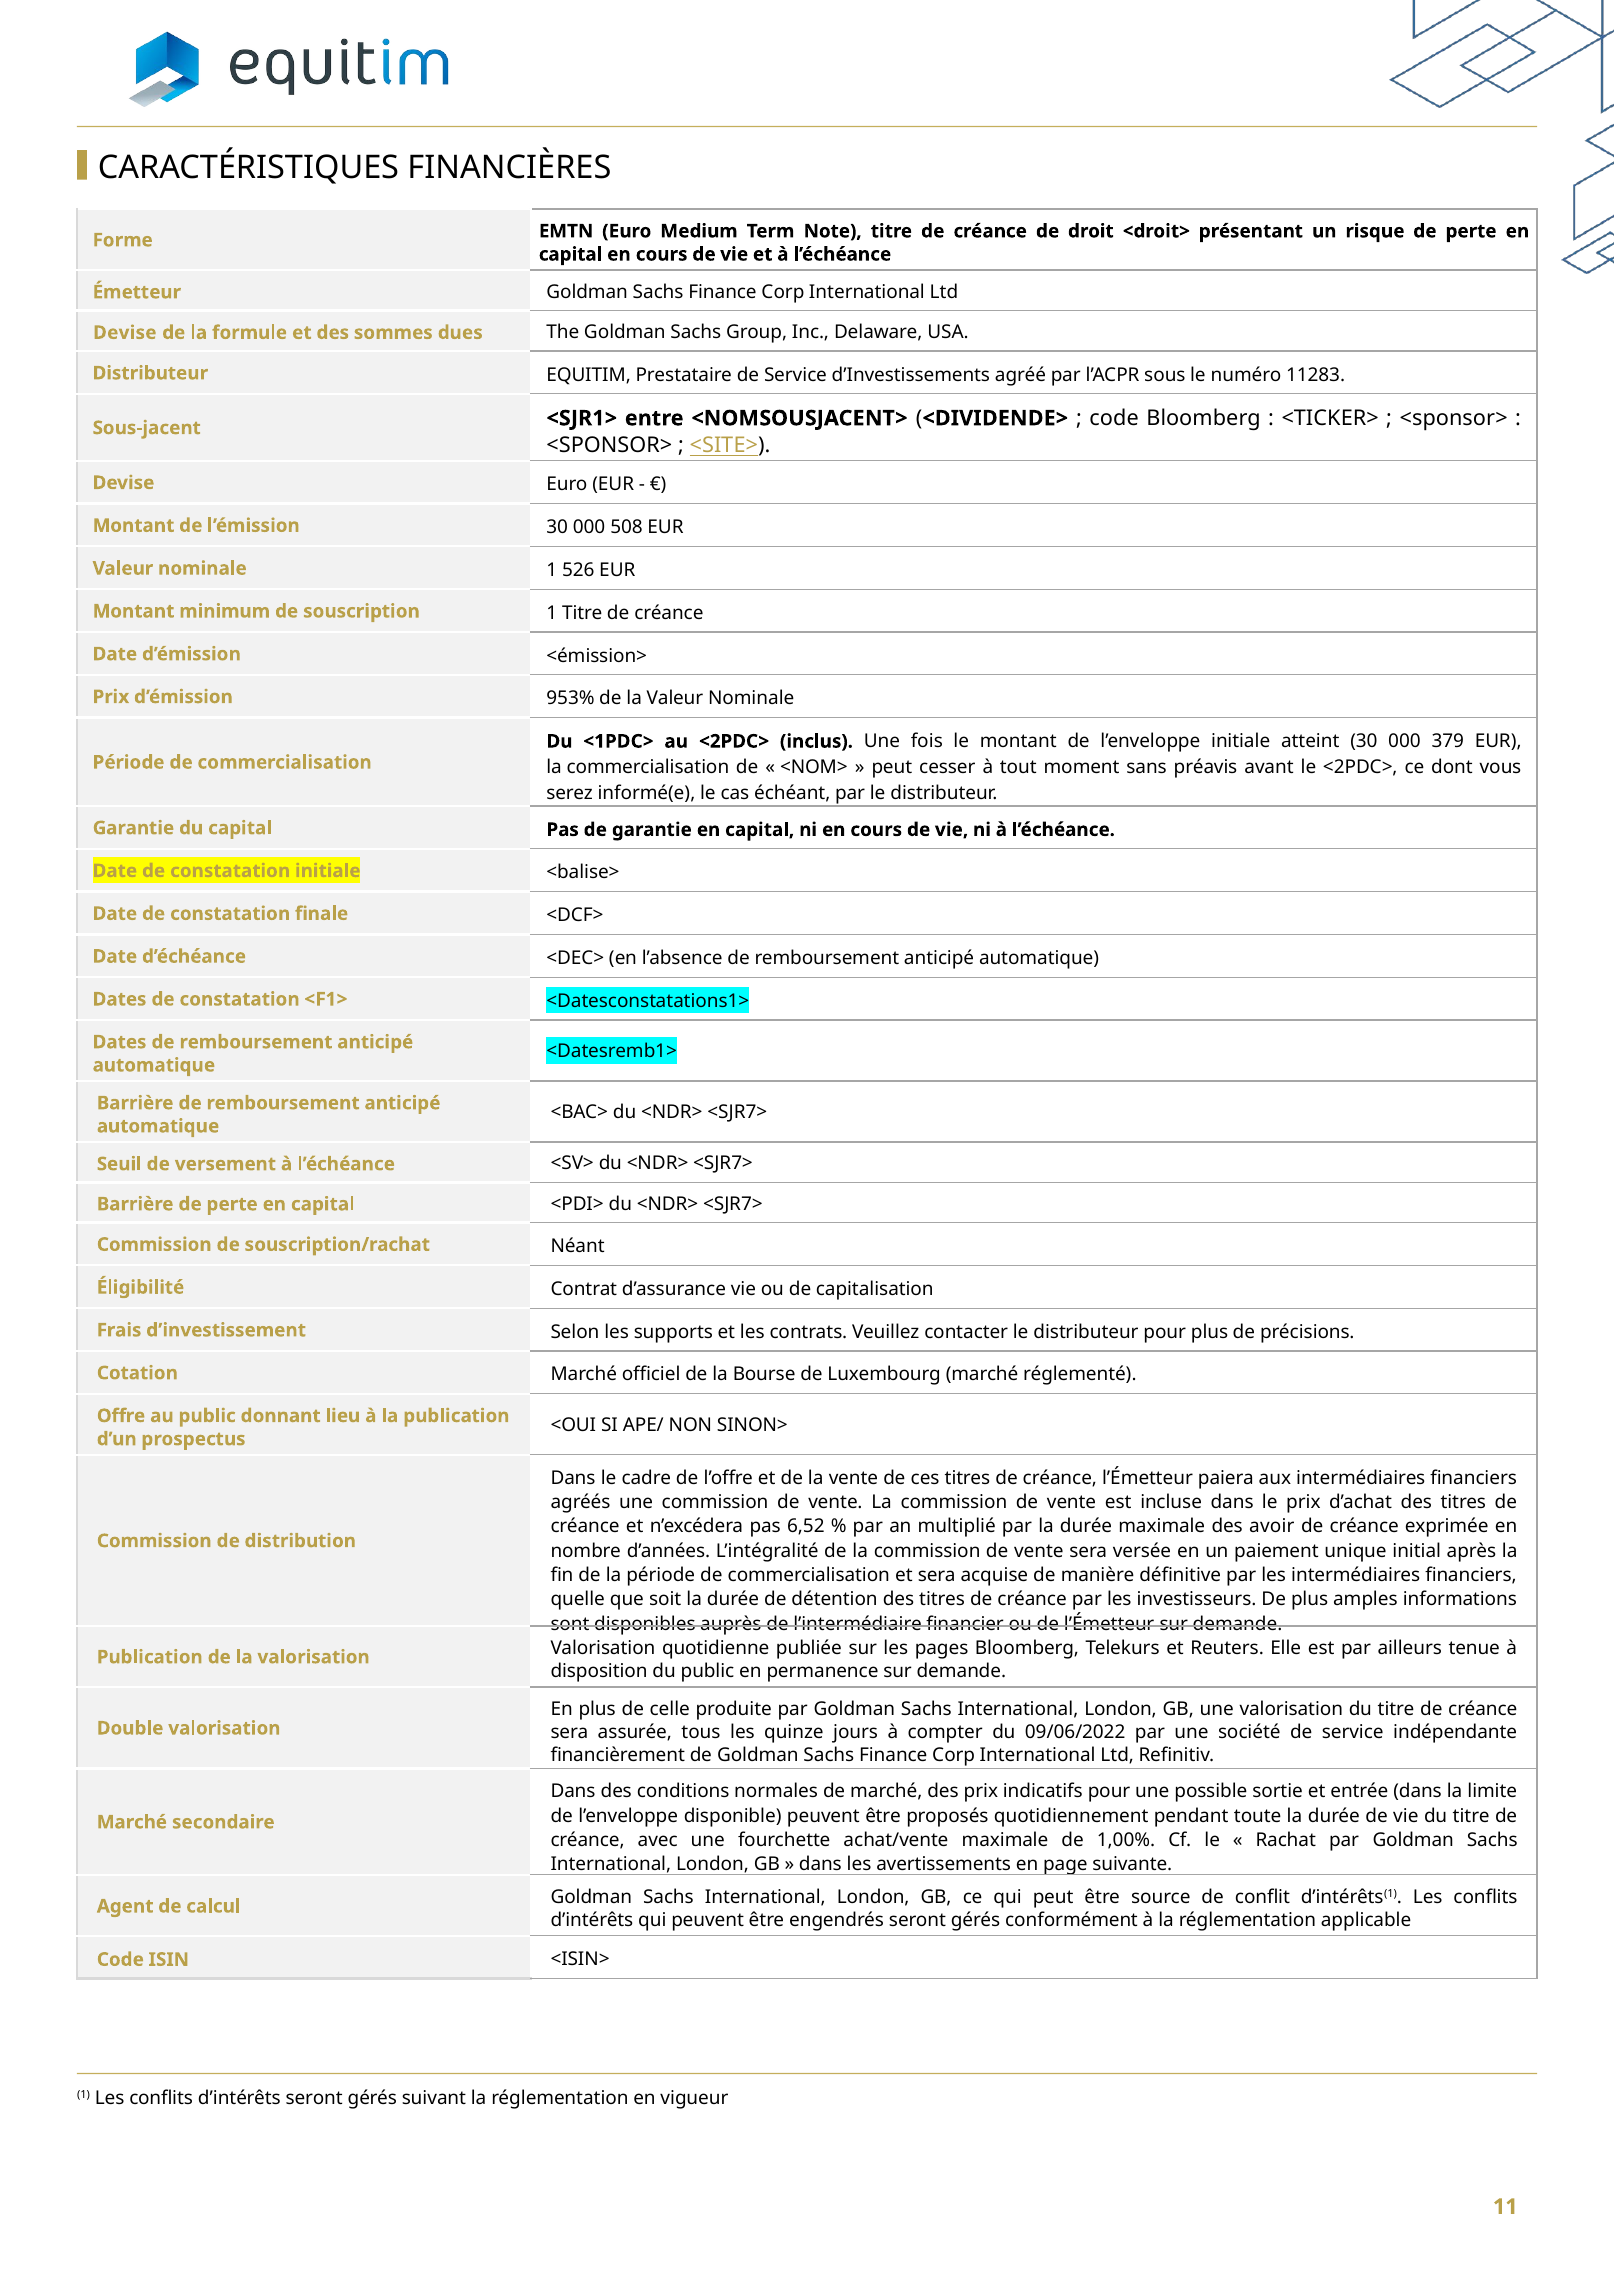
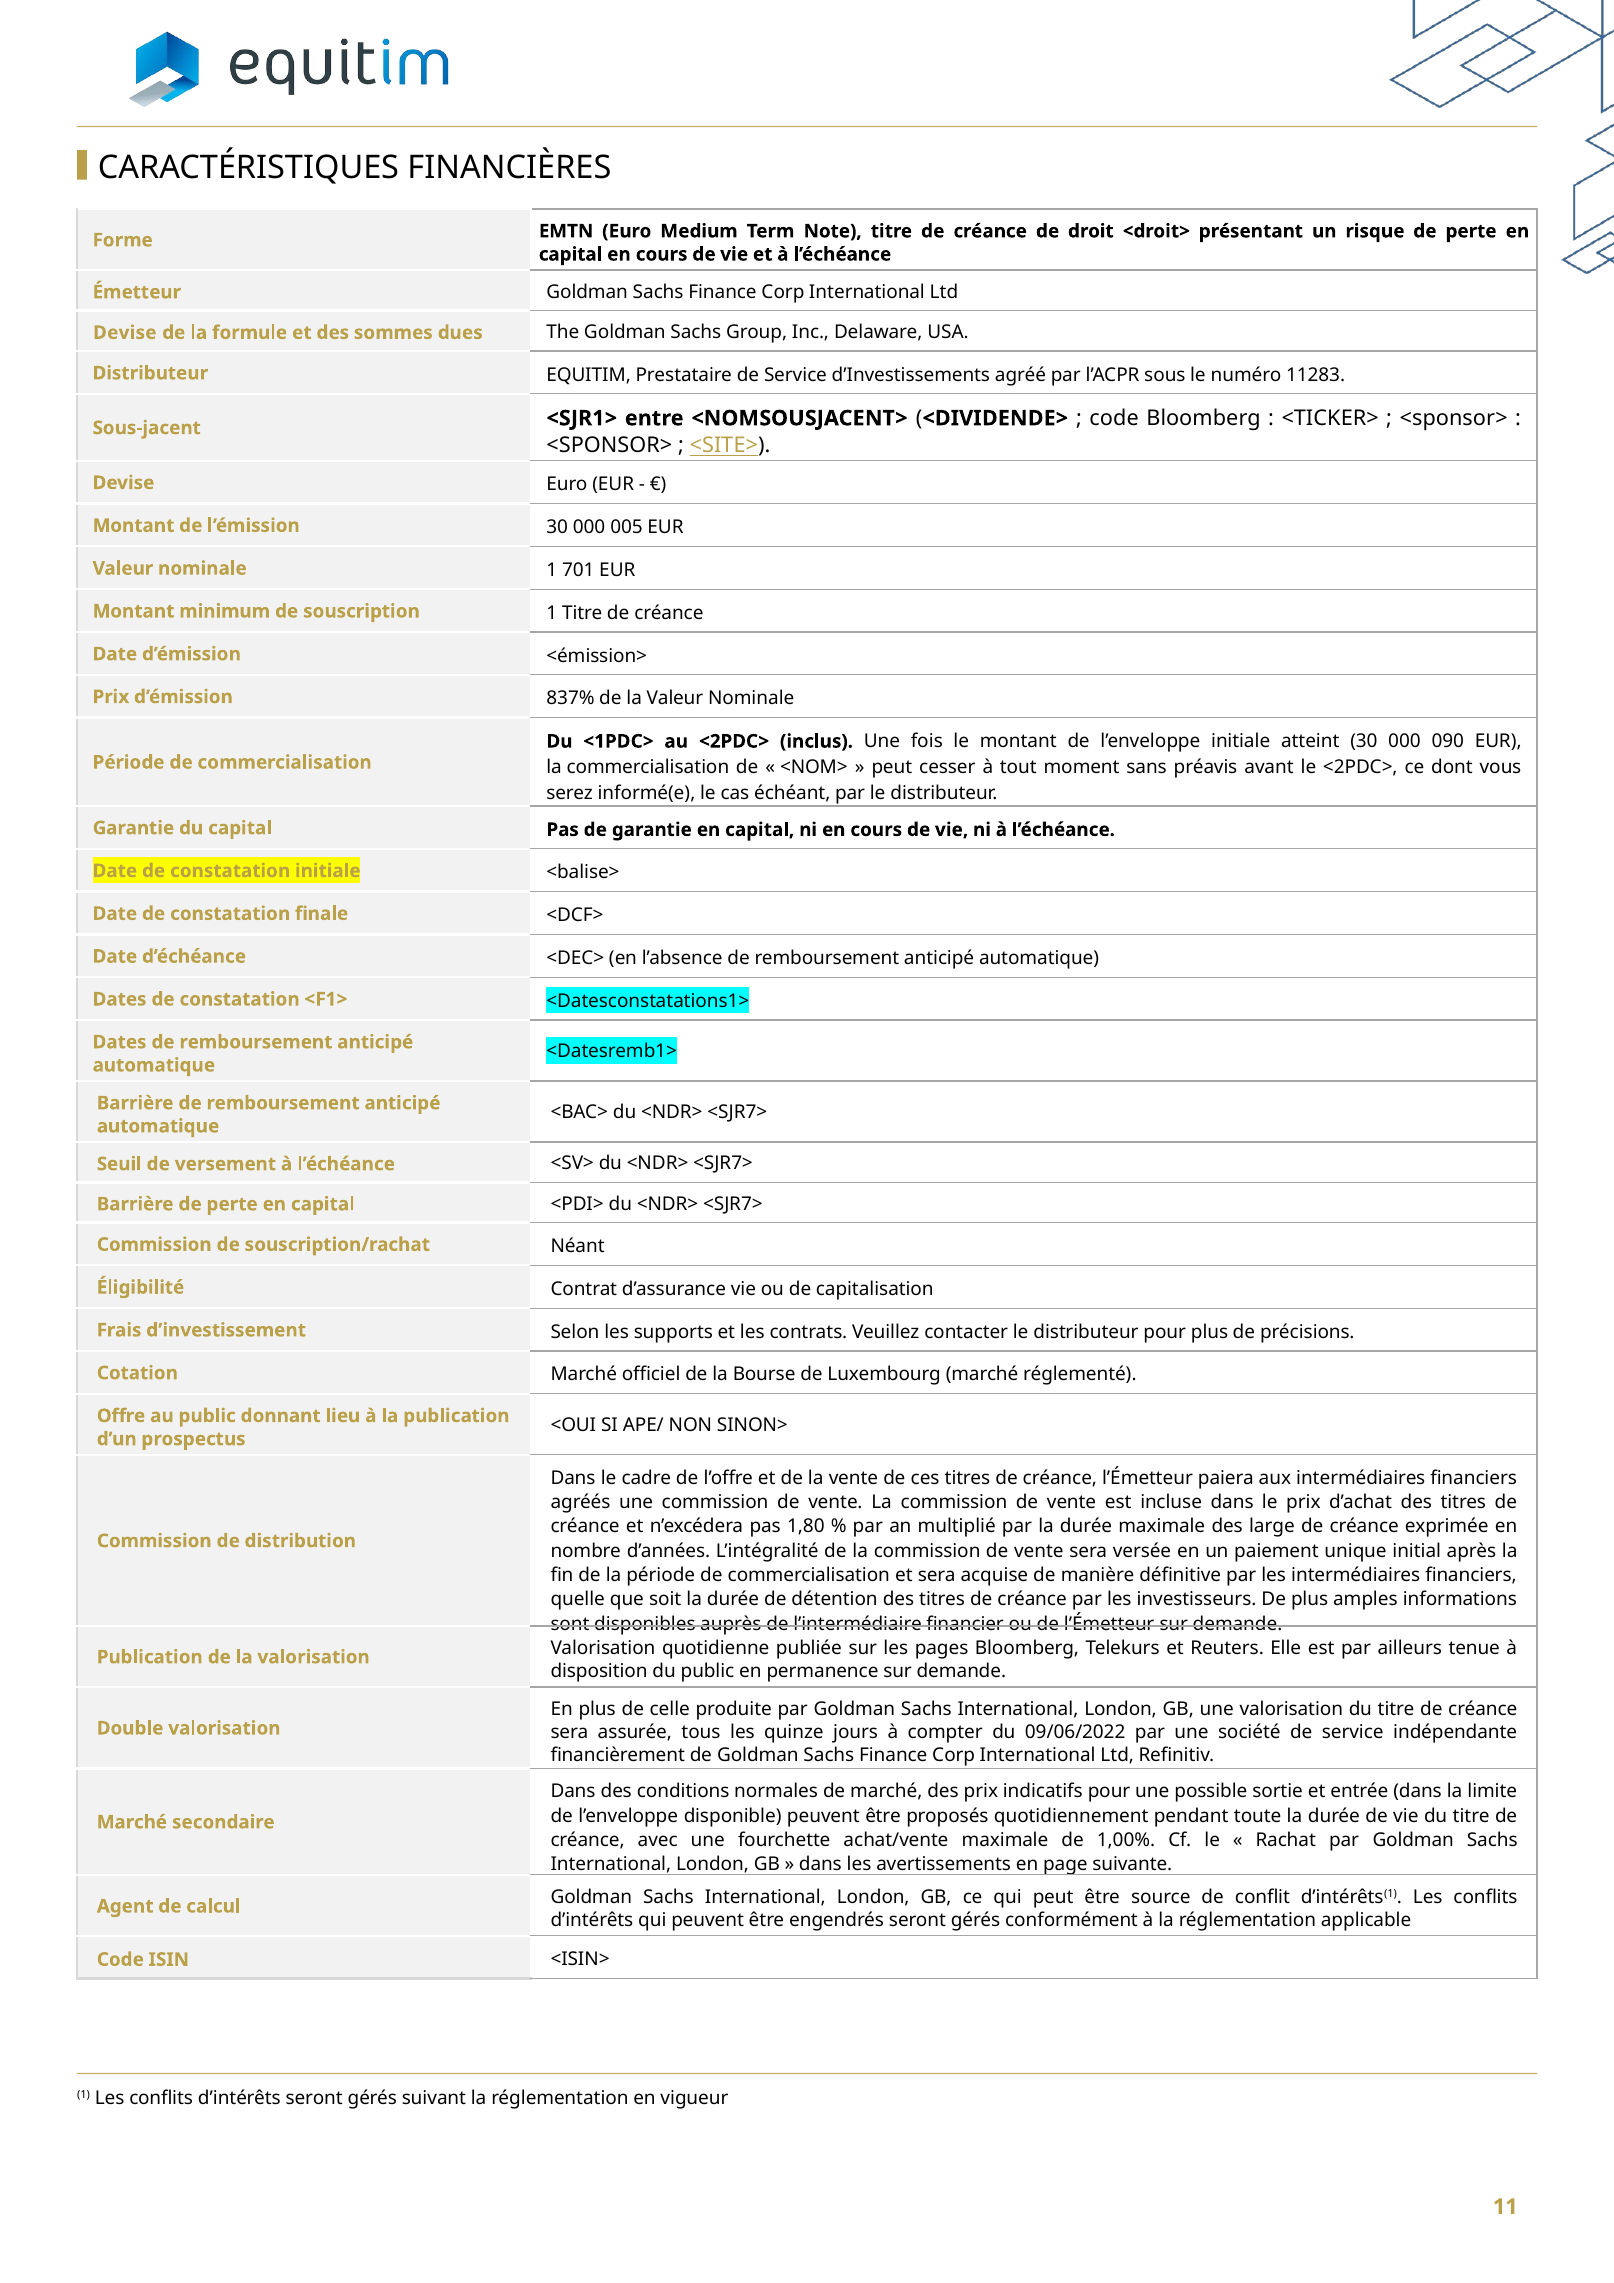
508: 508 -> 005
526: 526 -> 701
953%: 953% -> 837%
379: 379 -> 090
6,52: 6,52 -> 1,80
avoir: avoir -> large
